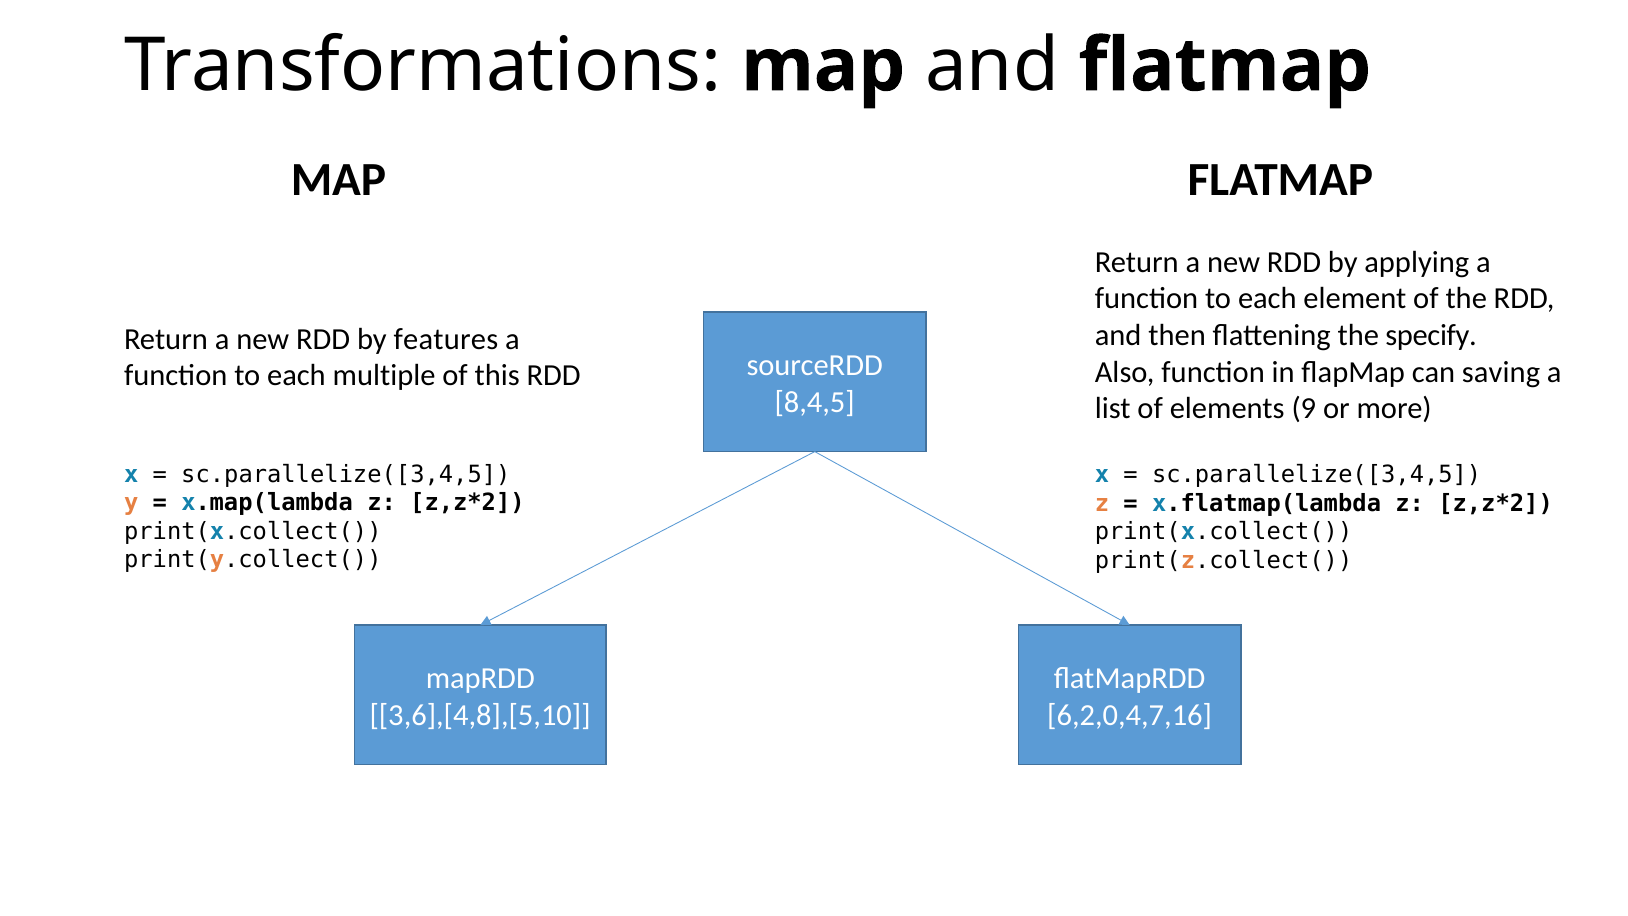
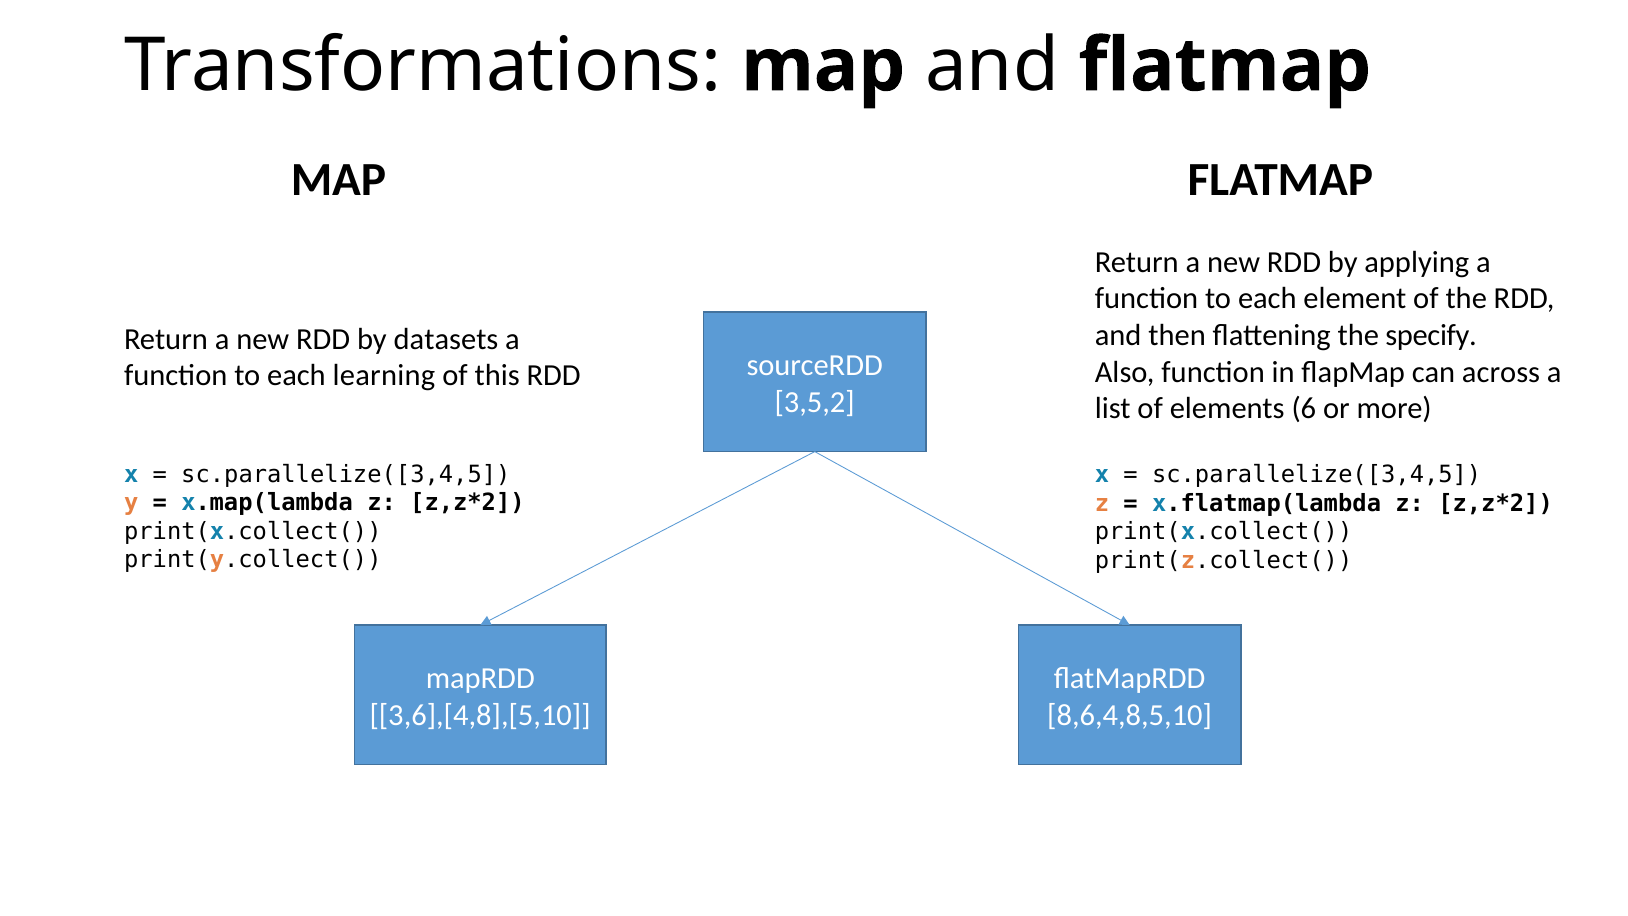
features: features -> datasets
saving: saving -> across
multiple: multiple -> learning
8,4,5: 8,4,5 -> 3,5,2
9: 9 -> 6
6,2,0,4,7,16: 6,2,0,4,7,16 -> 8,6,4,8,5,10
